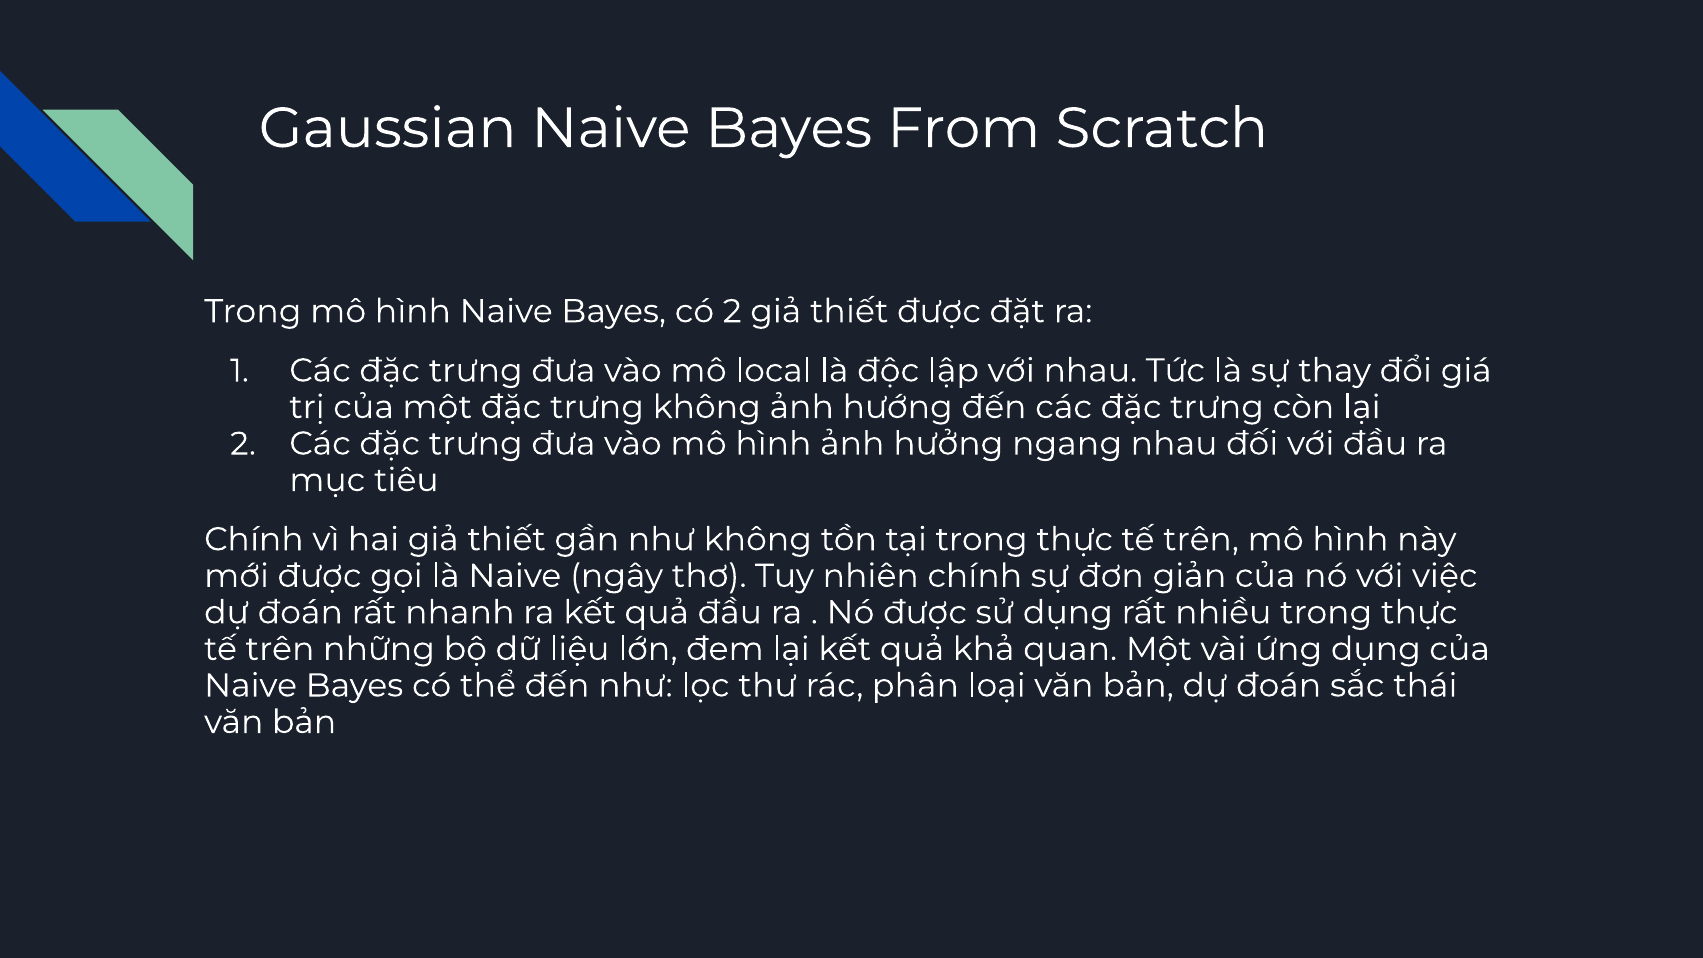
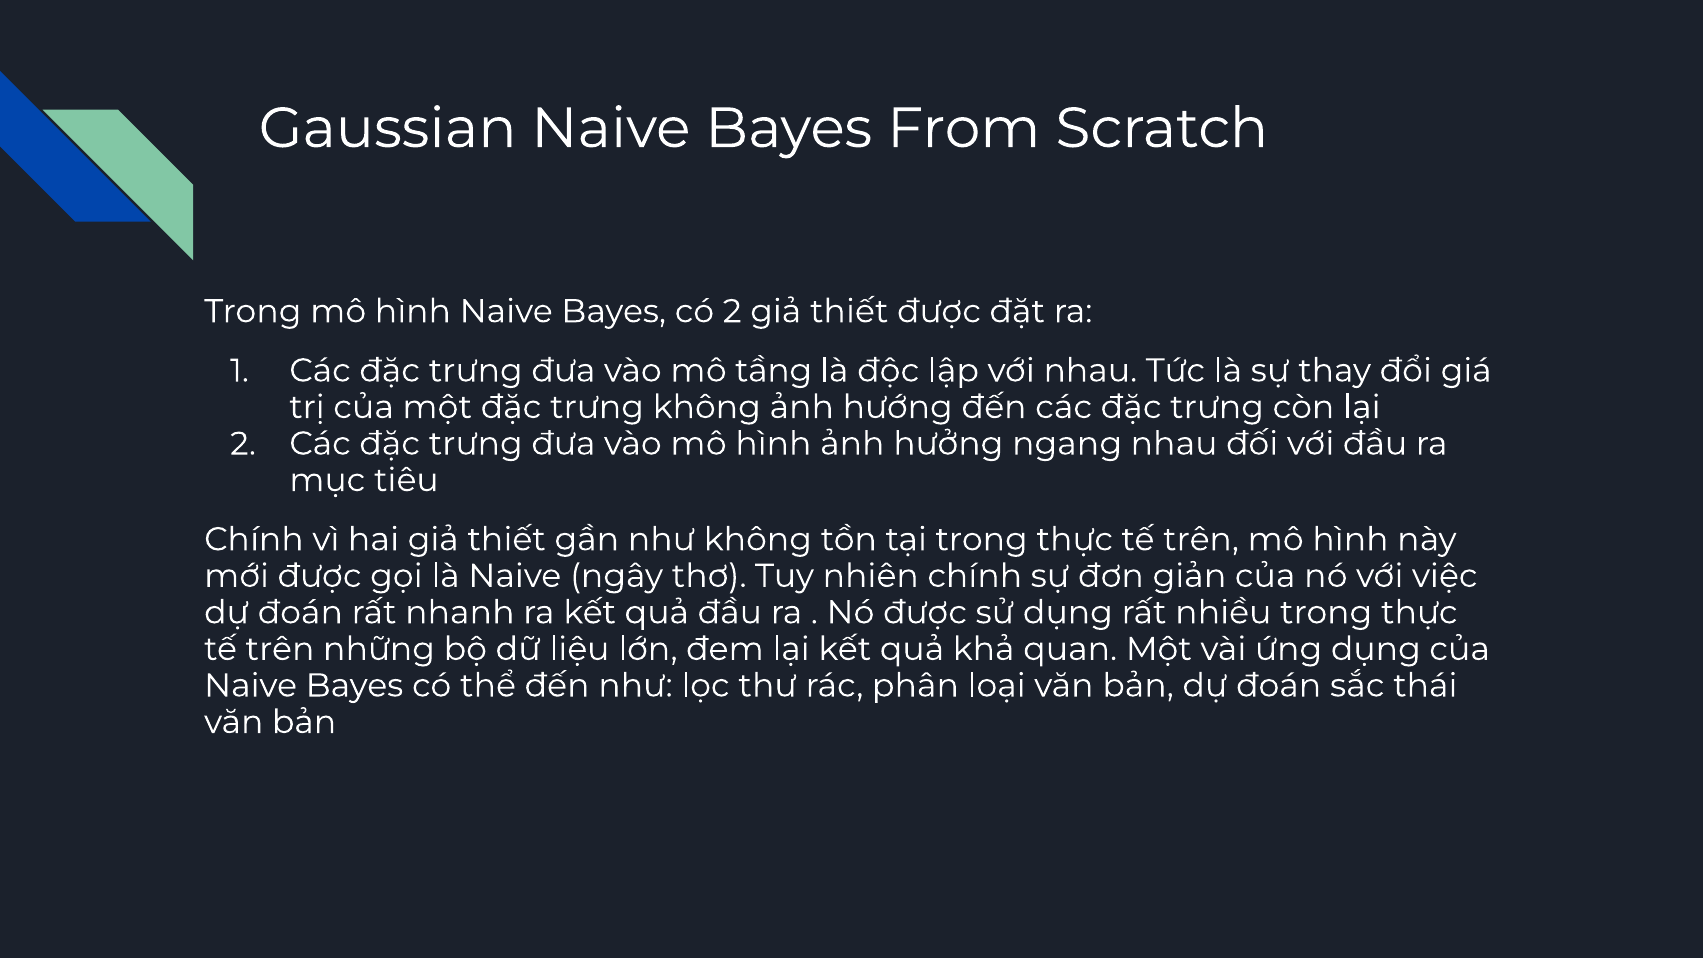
local: local -> tầng
